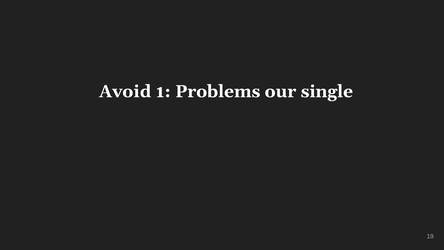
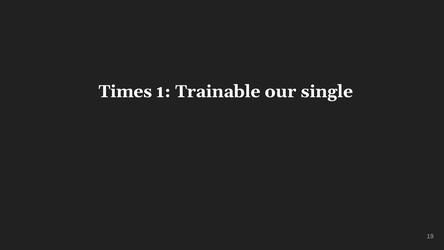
Avoid: Avoid -> Times
Problems: Problems -> Trainable
